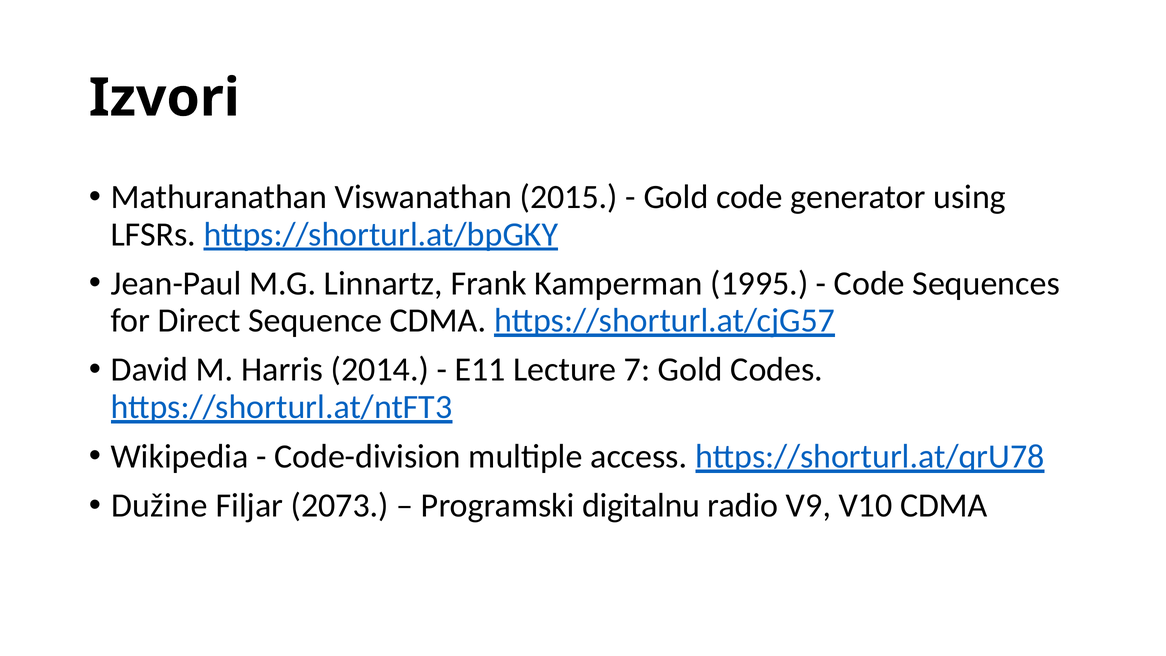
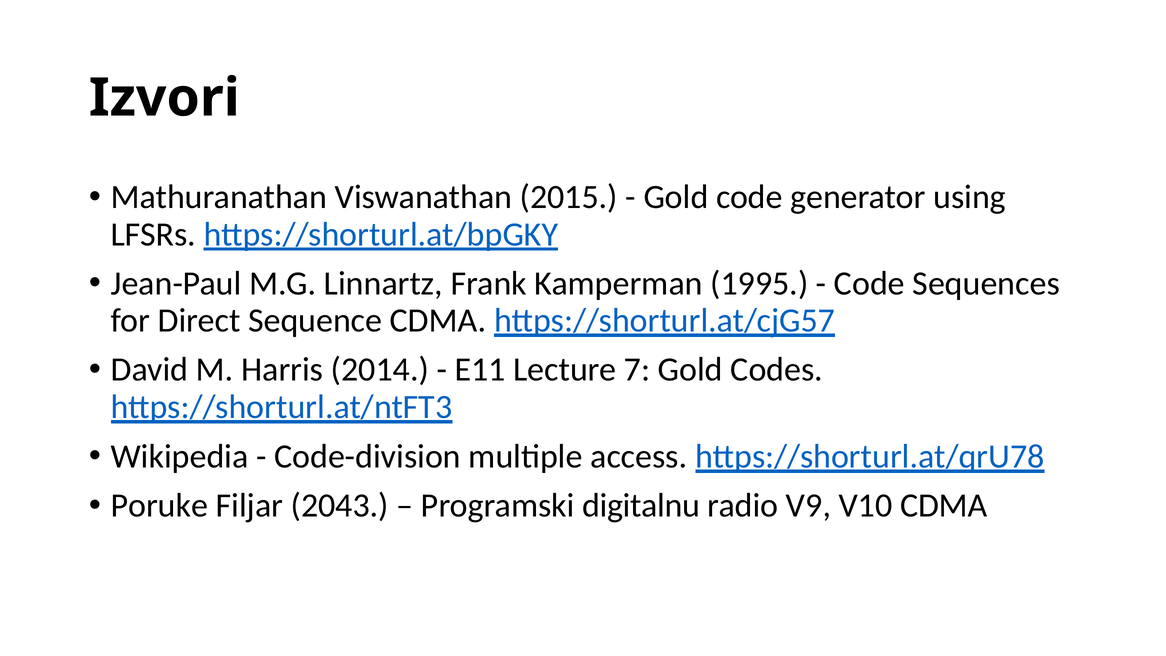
Dužine: Dužine -> Poruke
2073: 2073 -> 2043
